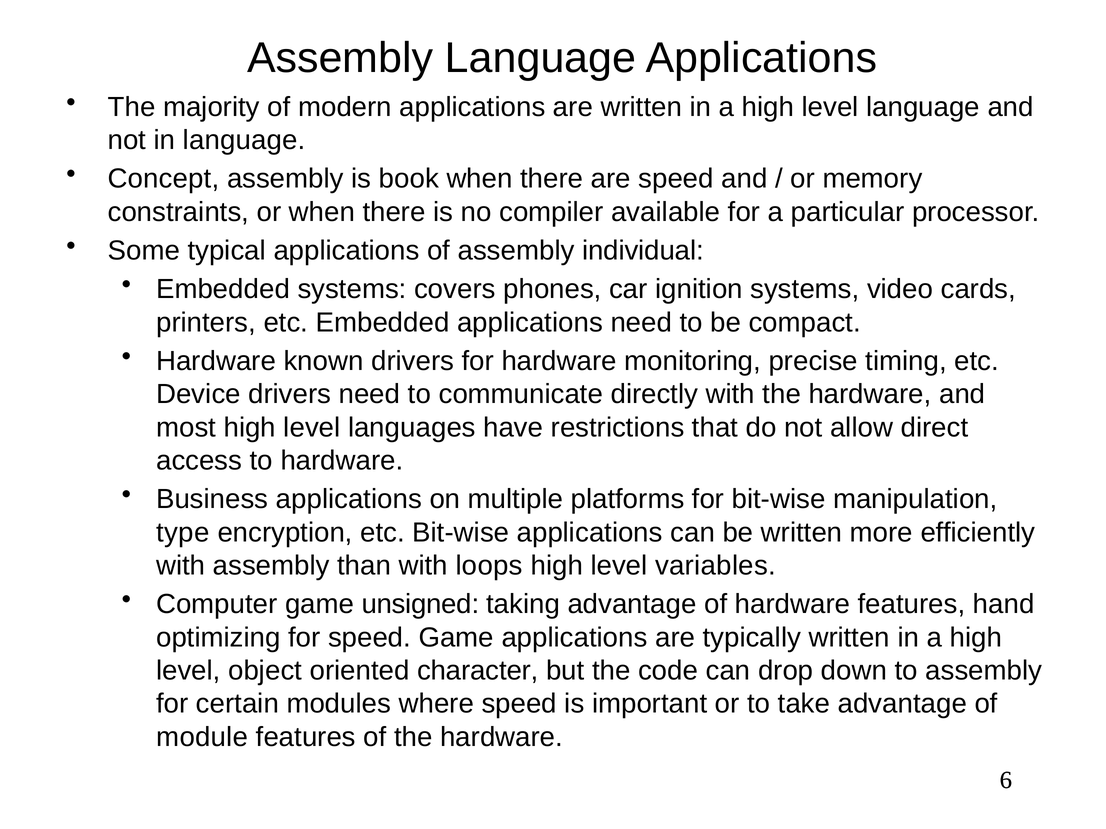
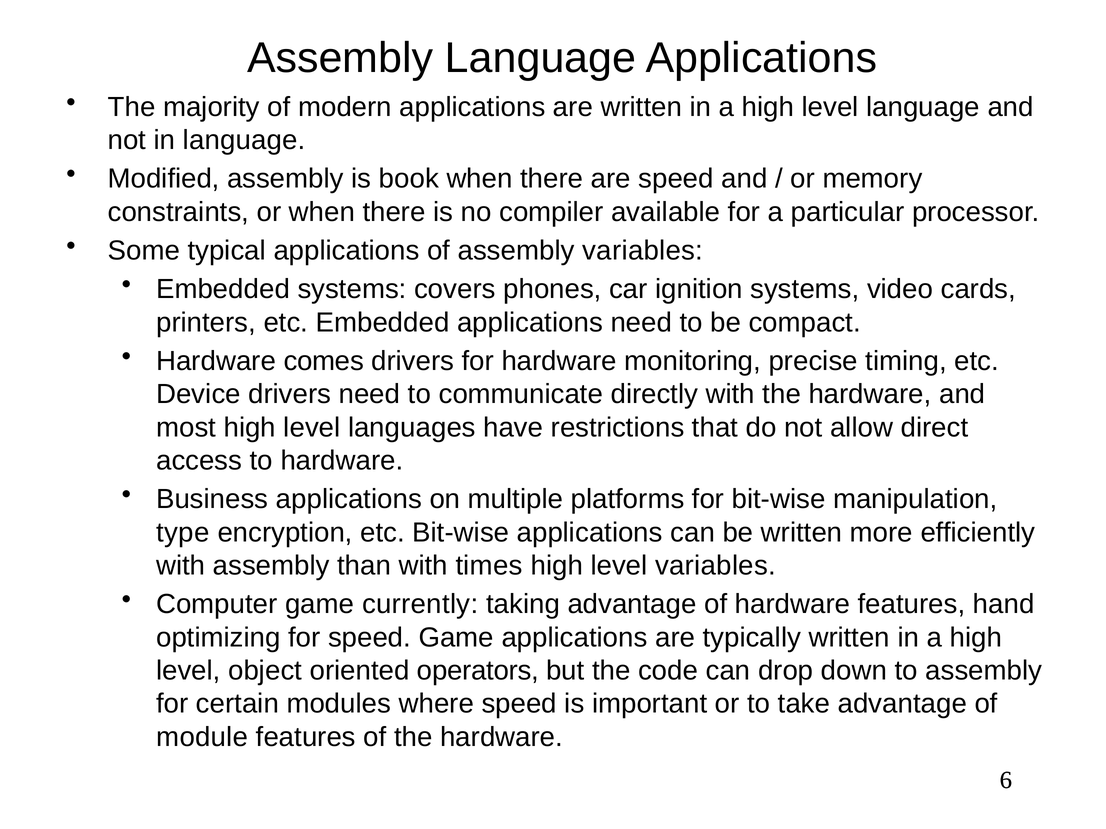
Concept: Concept -> Modified
assembly individual: individual -> variables
known: known -> comes
loops: loops -> times
unsigned: unsigned -> currently
character: character -> operators
